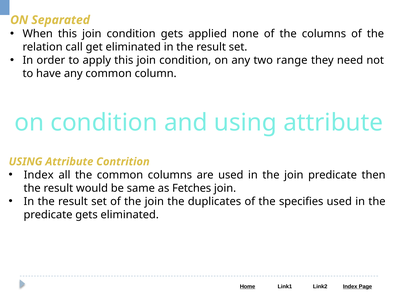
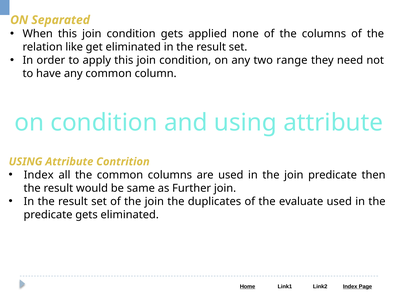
call: call -> like
Fetches: Fetches -> Further
specifies: specifies -> evaluate
